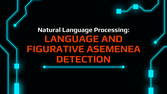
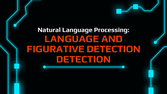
FIGURATIVE ASEMENEA: ASEMENEA -> DETECTION
